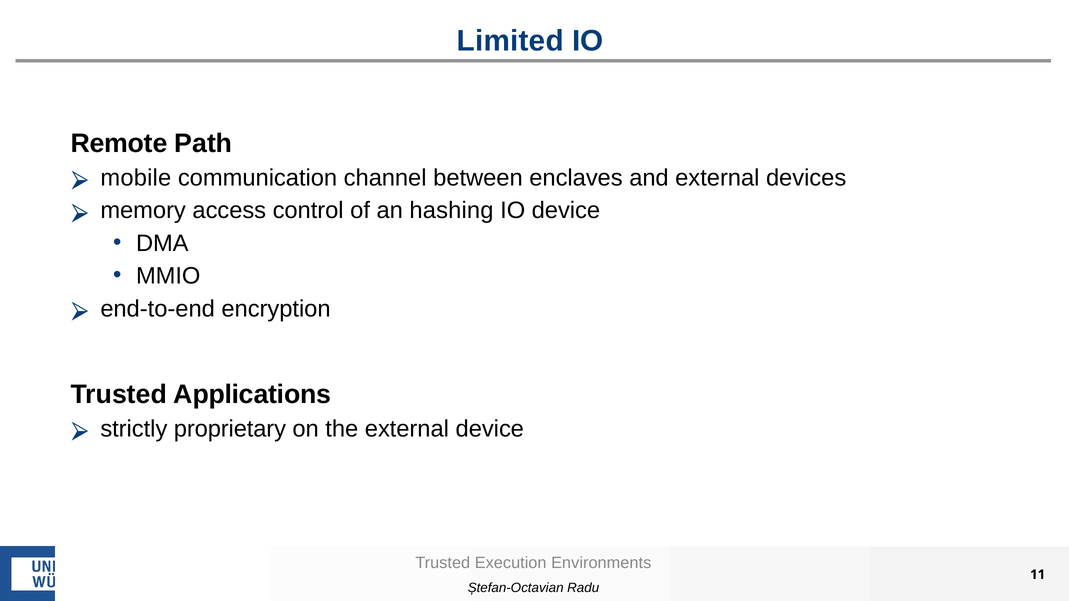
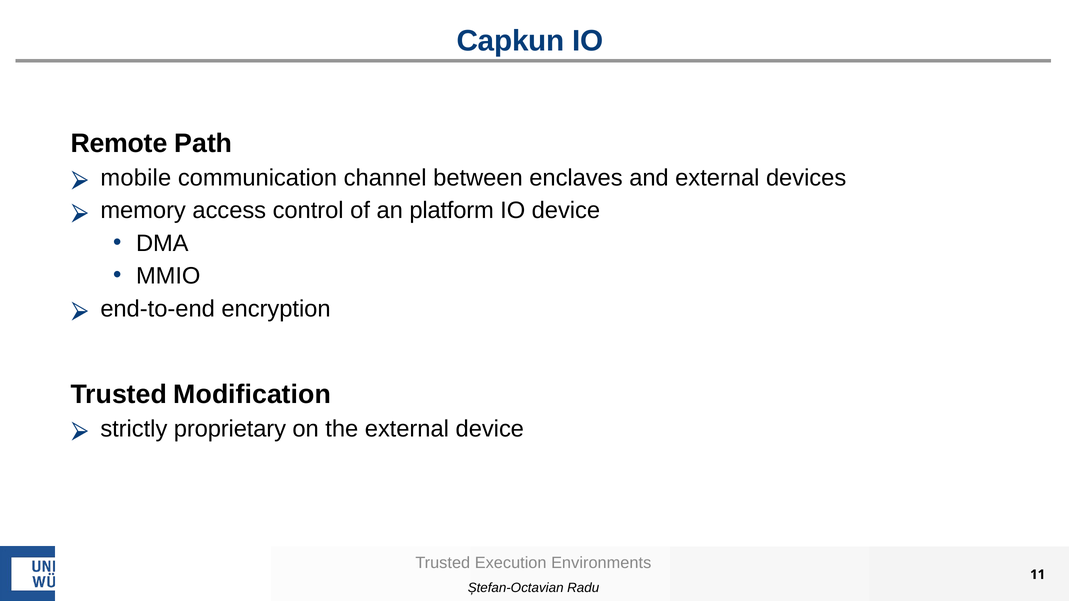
Limited: Limited -> Capkun
hashing: hashing -> platform
Applications: Applications -> Modification
